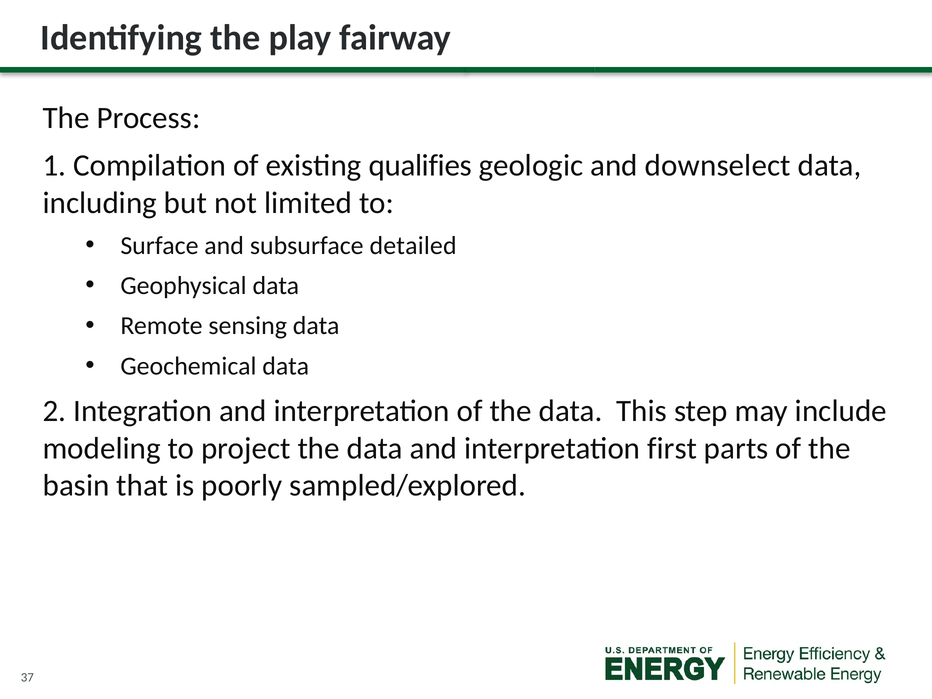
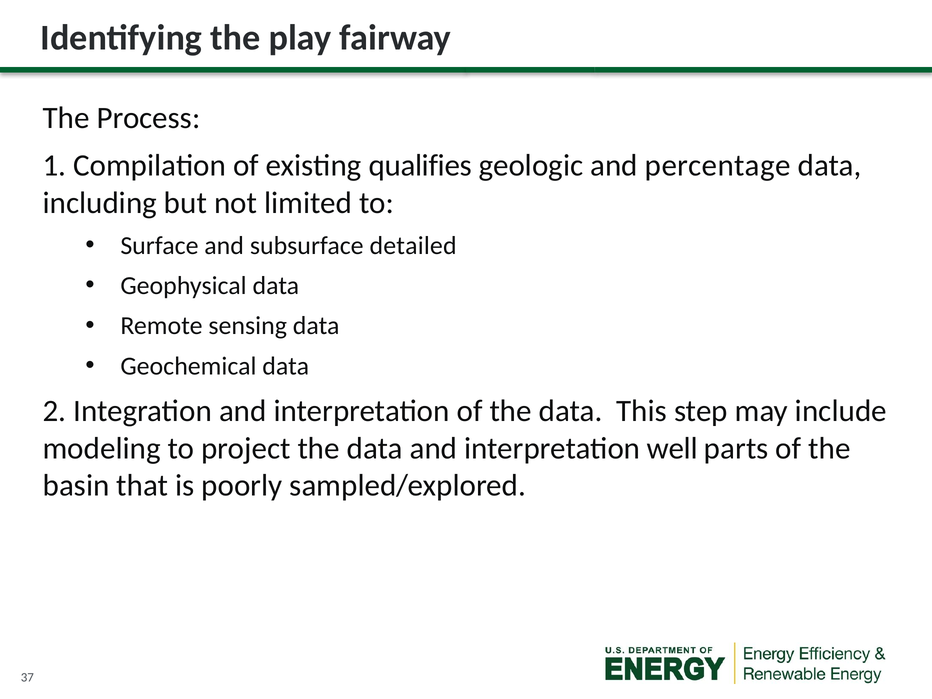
downselect: downselect -> percentage
first: first -> well
